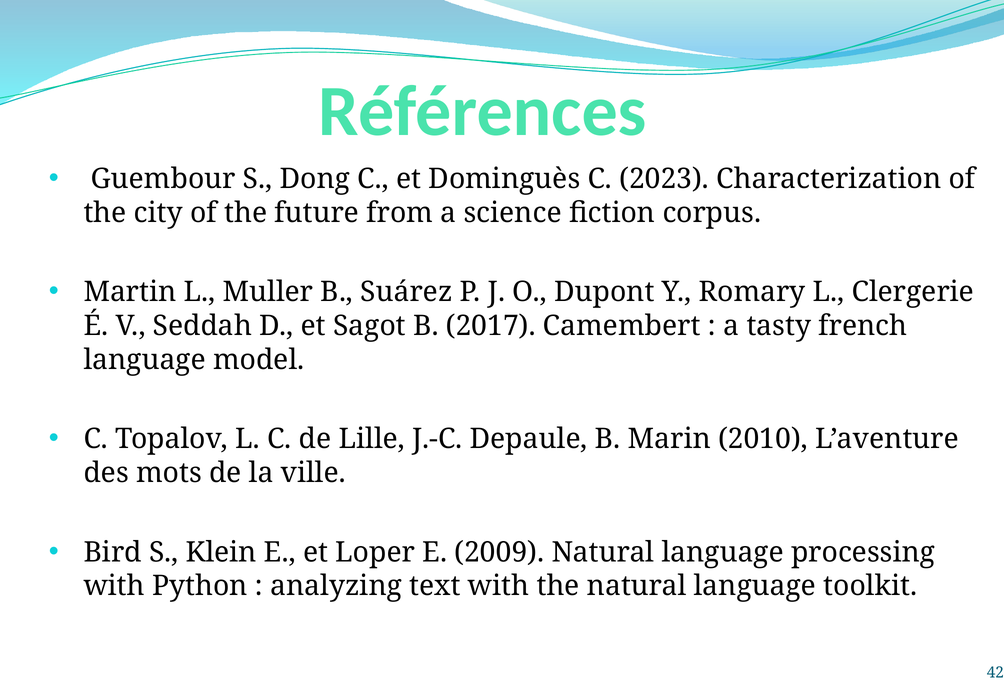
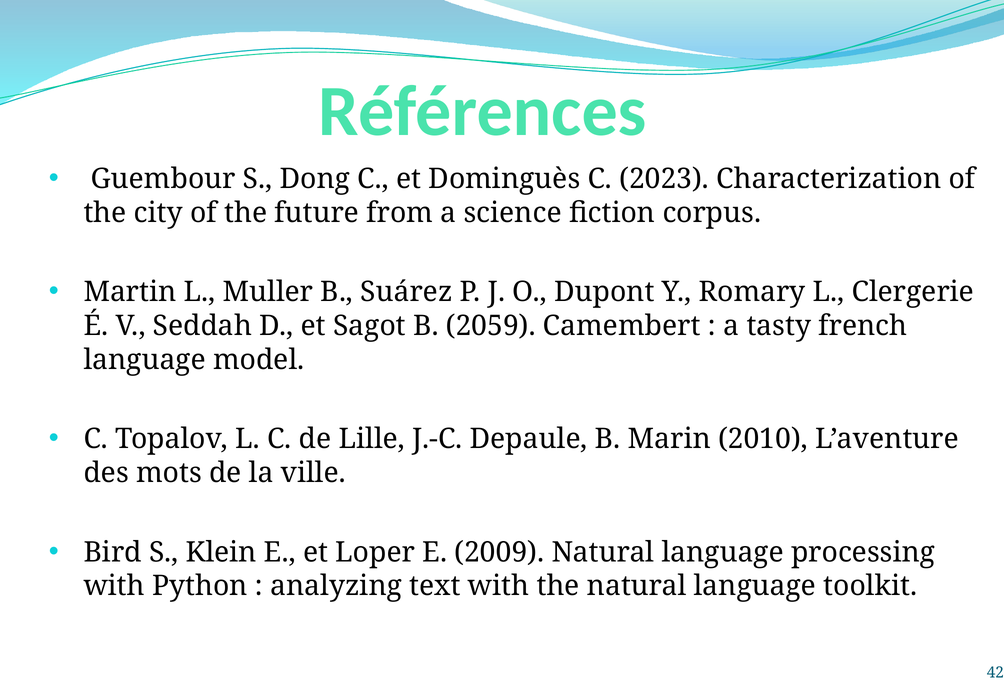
2017: 2017 -> 2059
